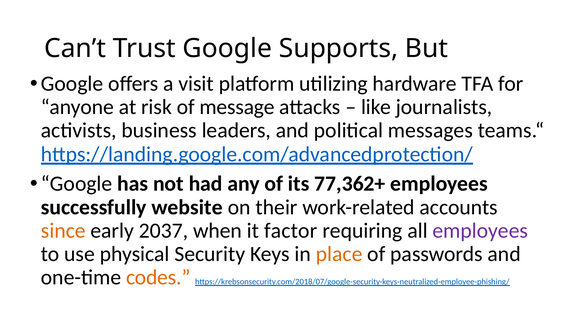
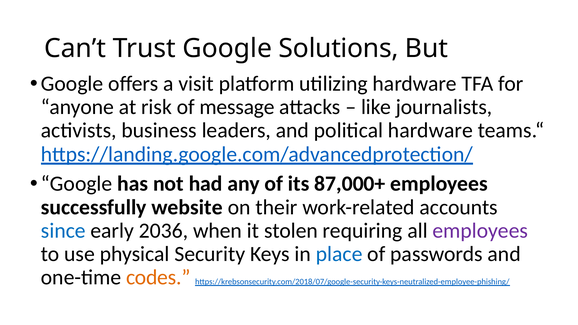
Supports: Supports -> Solutions
political messages: messages -> hardware
77,362+: 77,362+ -> 87,000+
since colour: orange -> blue
2037: 2037 -> 2036
factor: factor -> stolen
place colour: orange -> blue
